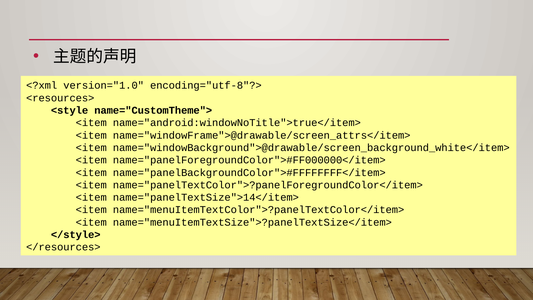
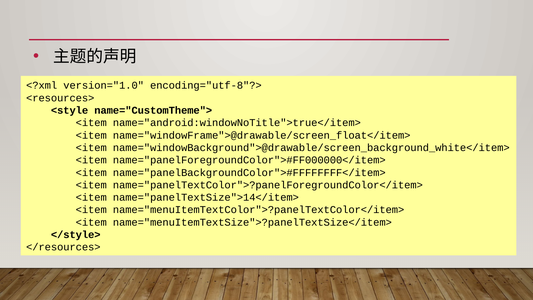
name="windowFrame">@drawable/screen_attrs</item>: name="windowFrame">@drawable/screen_attrs</item> -> name="windowFrame">@drawable/screen_float</item>
